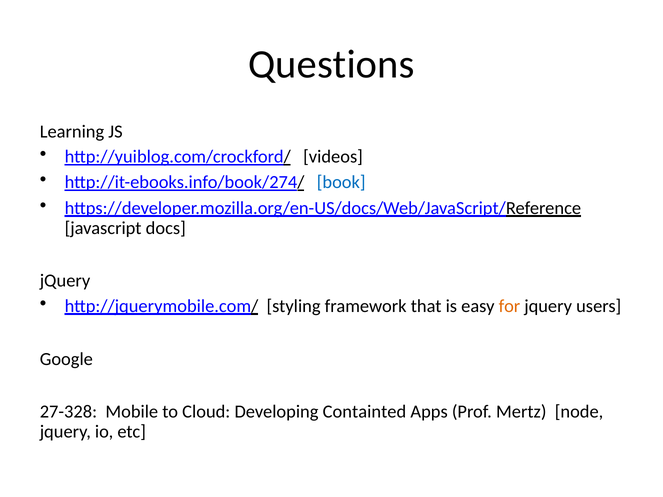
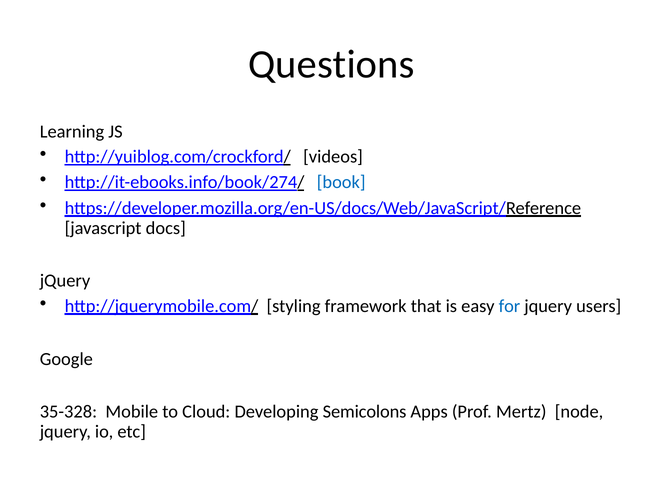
for colour: orange -> blue
27-328: 27-328 -> 35-328
Containted: Containted -> Semicolons
